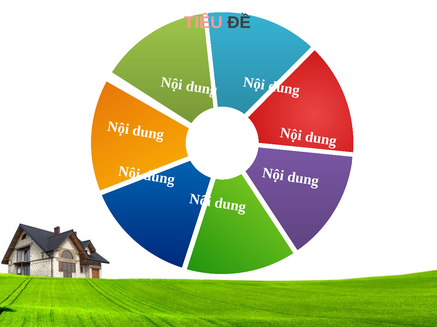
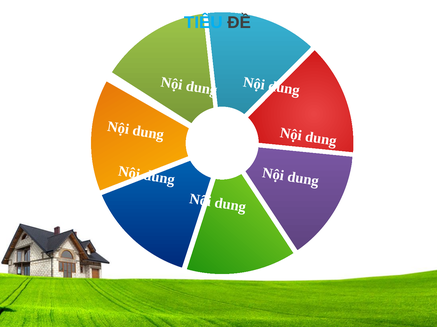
TIÊU colour: pink -> light blue
